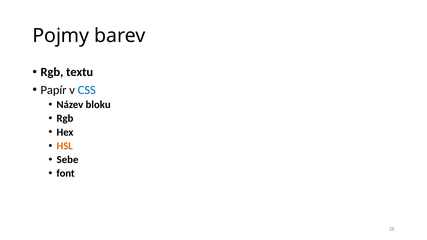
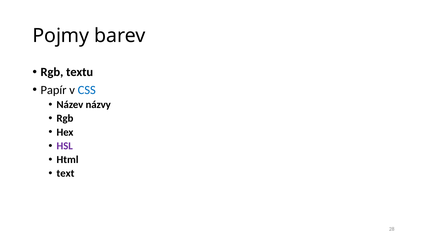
bloku: bloku -> názvy
HSL colour: orange -> purple
Sebe: Sebe -> Html
font: font -> text
